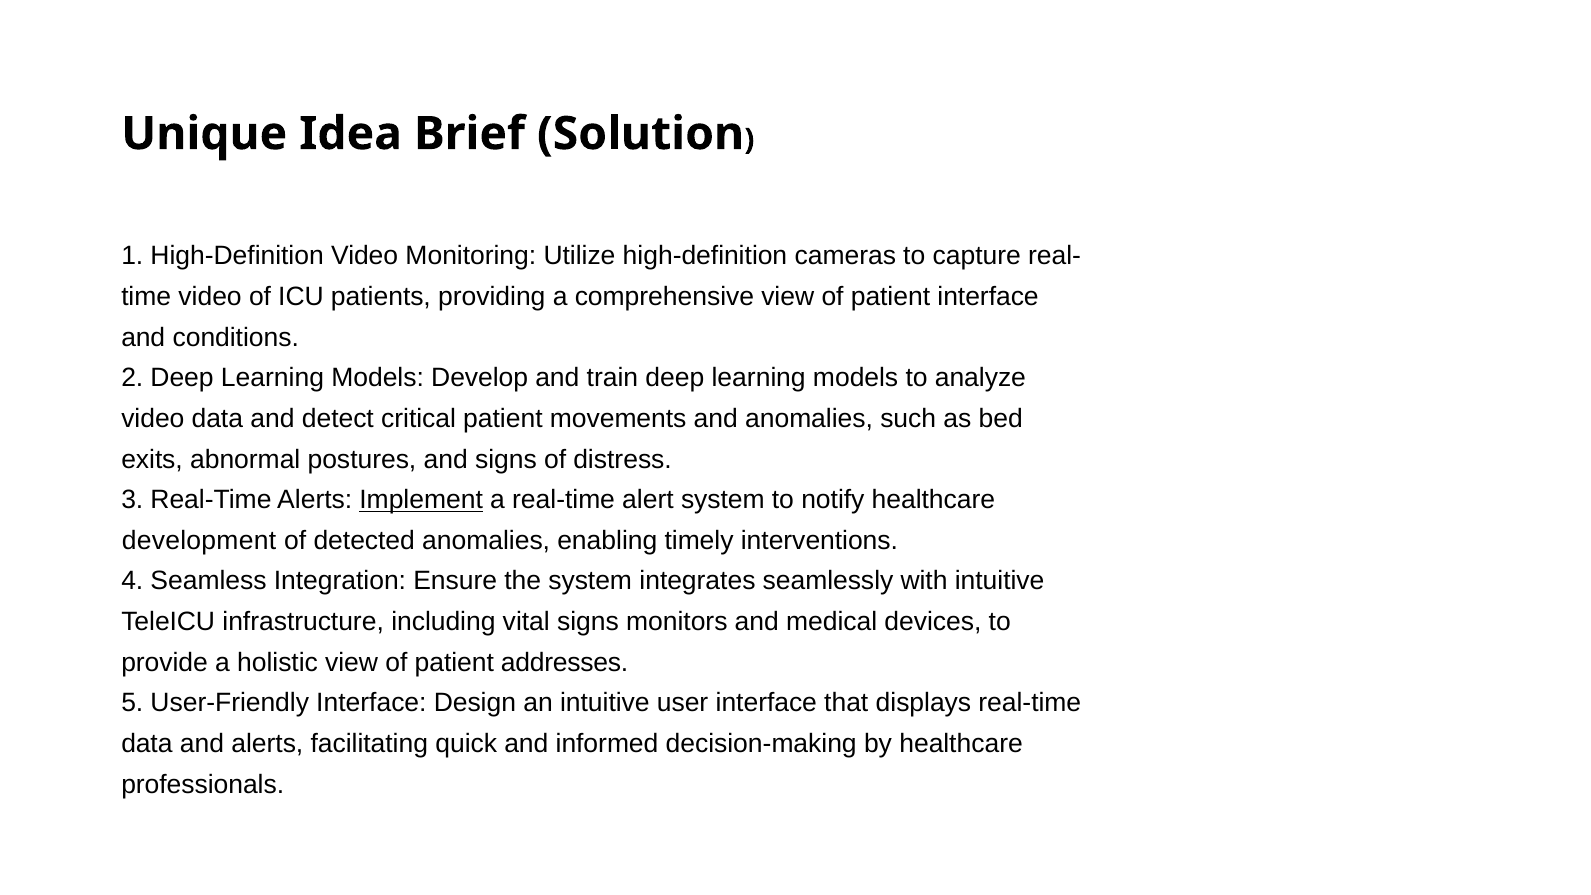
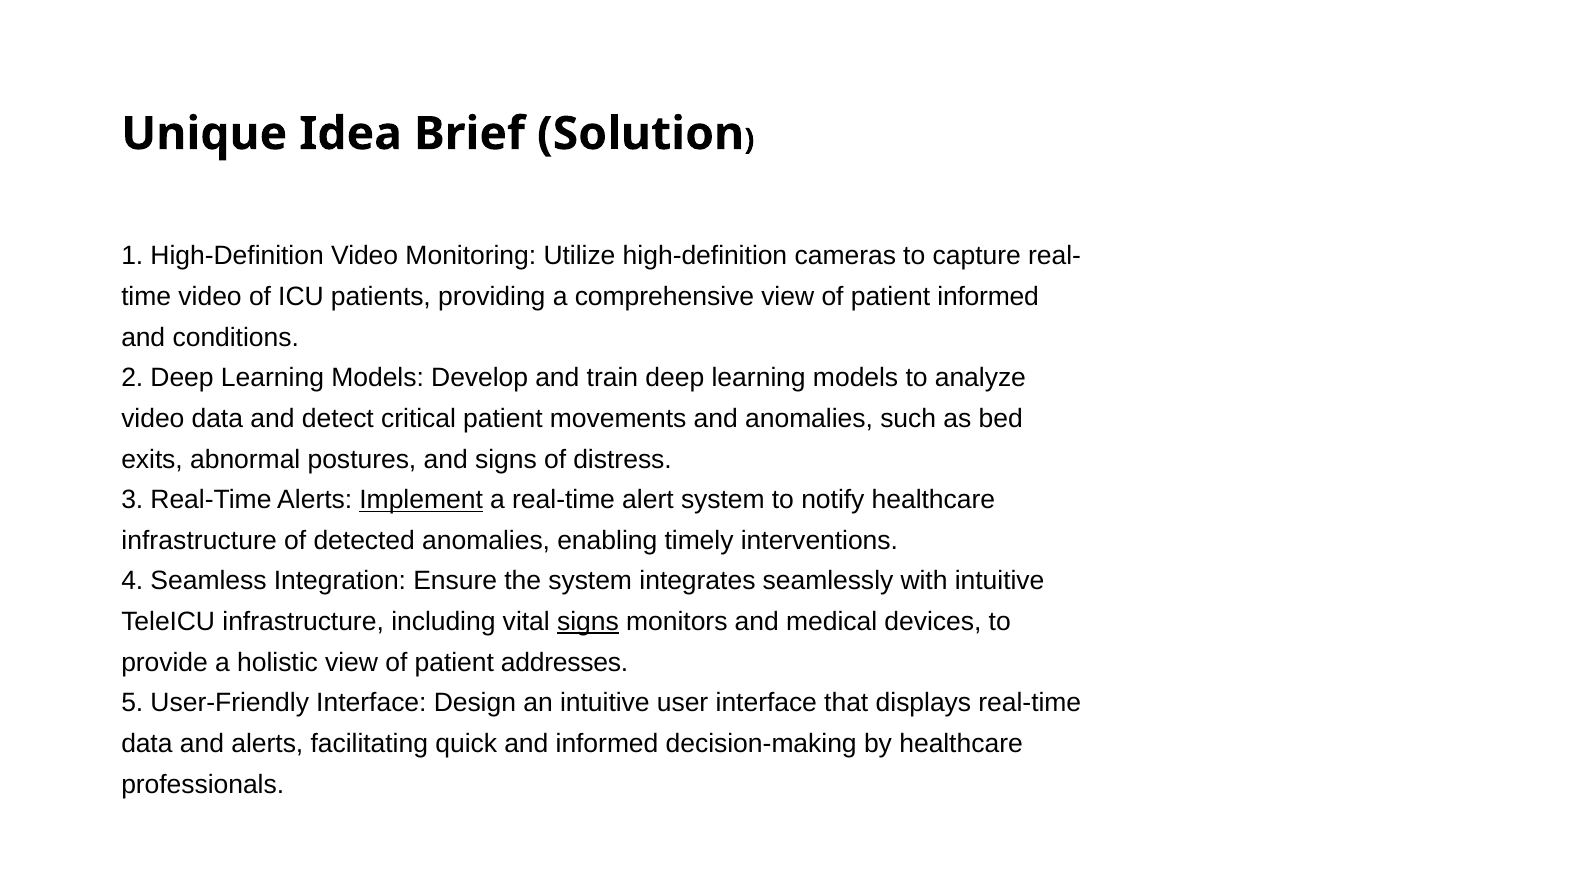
patient interface: interface -> informed
development at (199, 541): development -> infrastructure
signs at (588, 622) underline: none -> present
